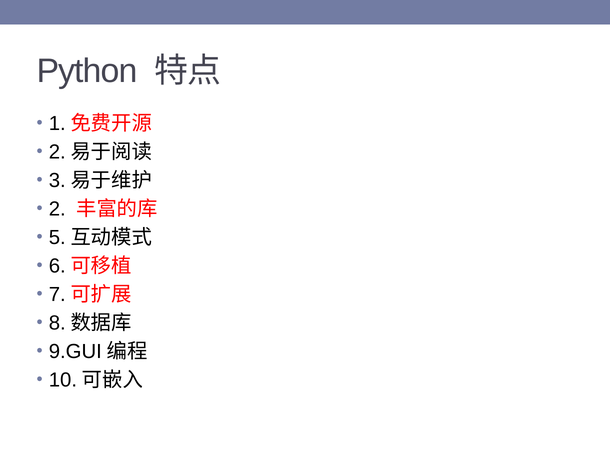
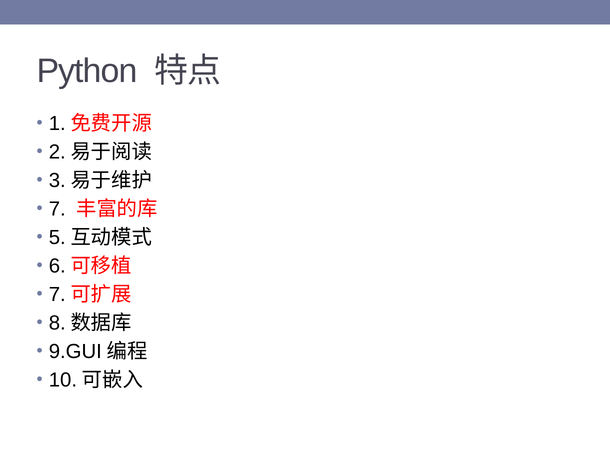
2: 2 -> 7
